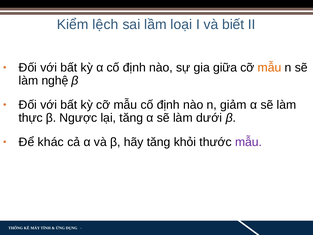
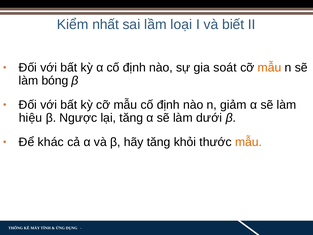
lệch: lệch -> nhất
giữa: giữa -> soát
nghệ: nghệ -> bóng
thực: thực -> hiệu
mẫu at (249, 142) colour: purple -> orange
